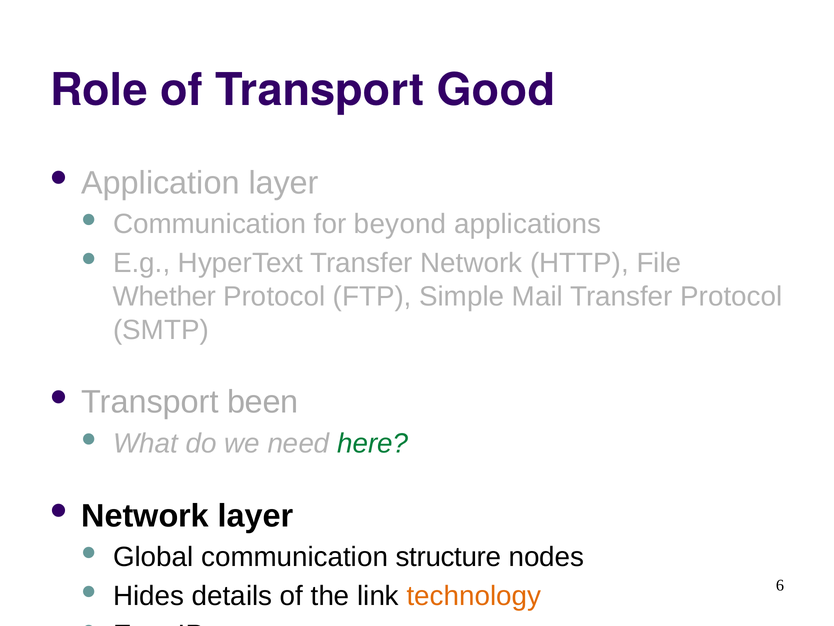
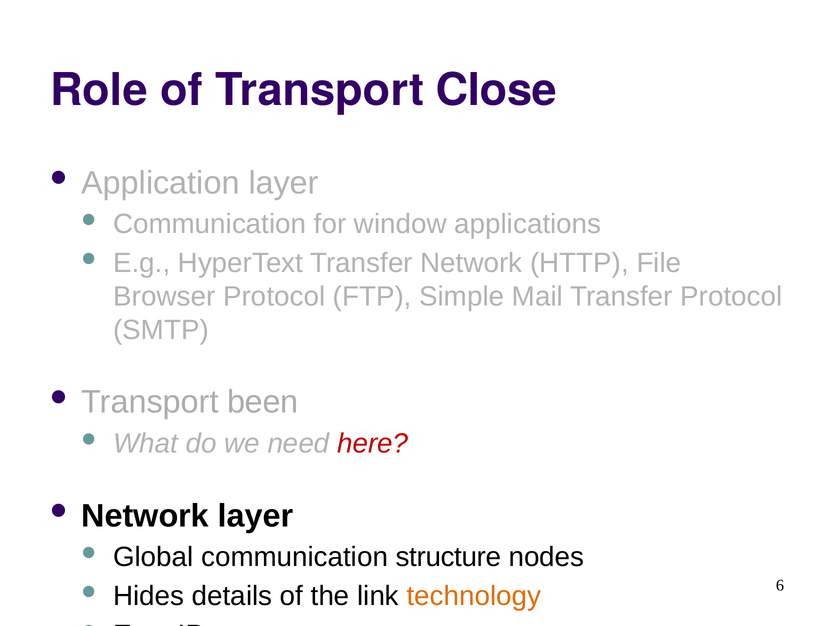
Good: Good -> Close
beyond: beyond -> window
Whether: Whether -> Browser
here colour: green -> red
